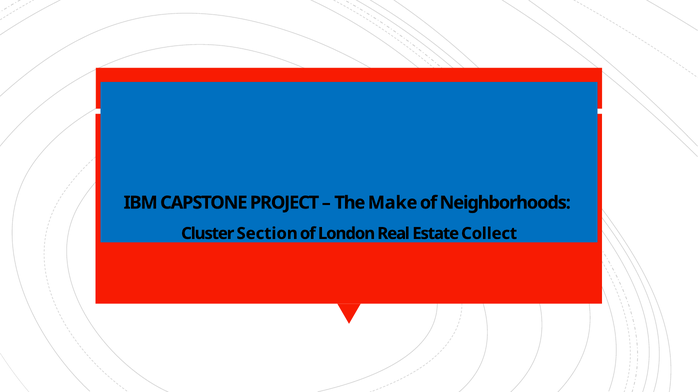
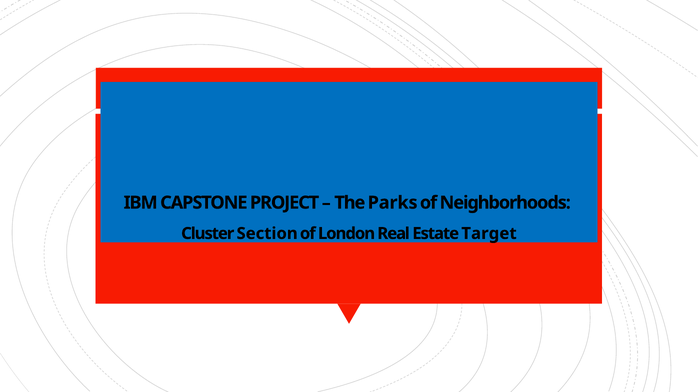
Make: Make -> Parks
Collect: Collect -> Target
